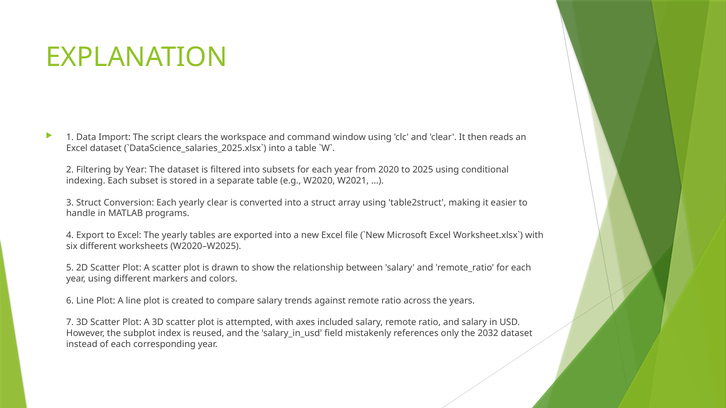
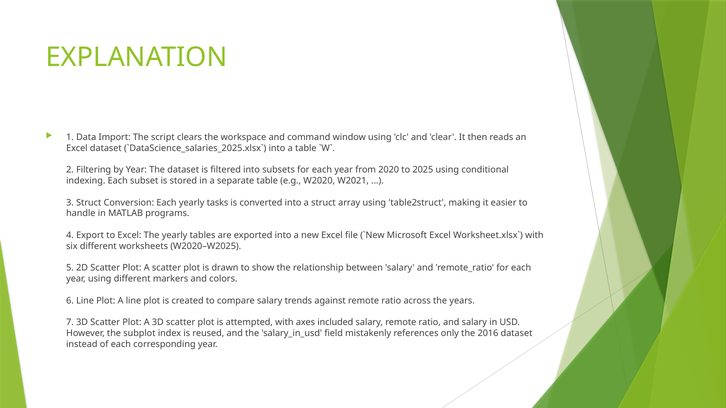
yearly clear: clear -> tasks
2032: 2032 -> 2016
